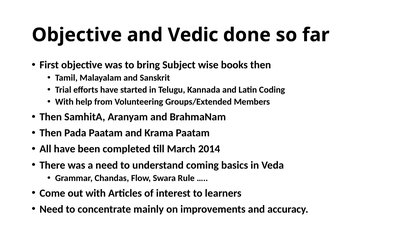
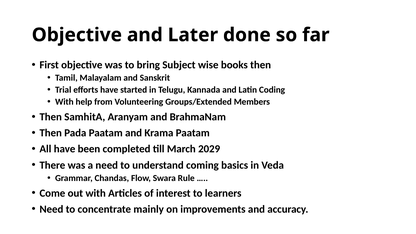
Vedic: Vedic -> Later
2014: 2014 -> 2029
